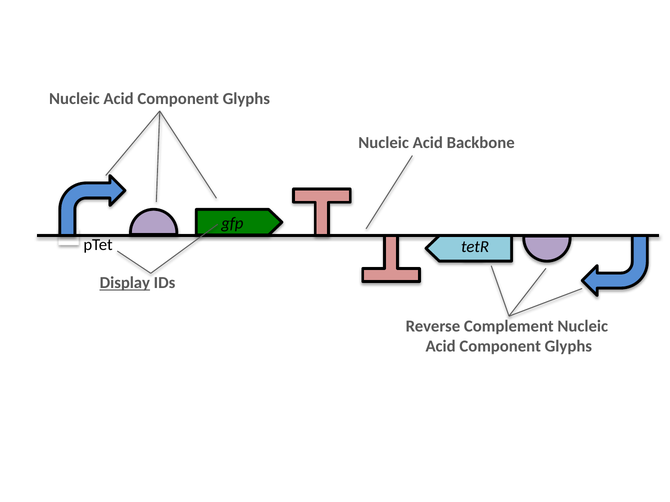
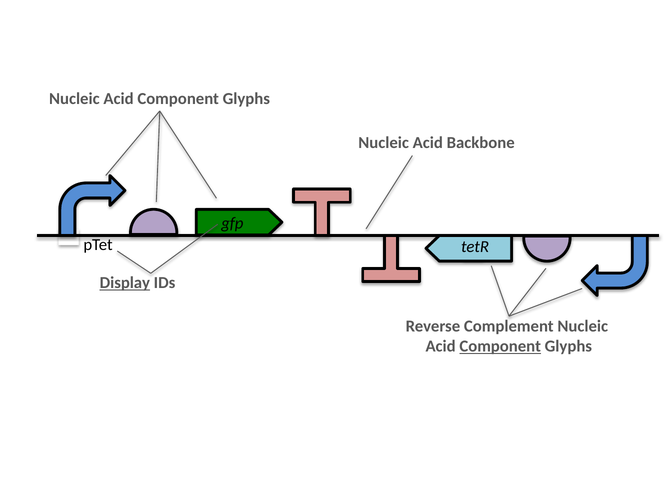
Component at (500, 347) underline: none -> present
